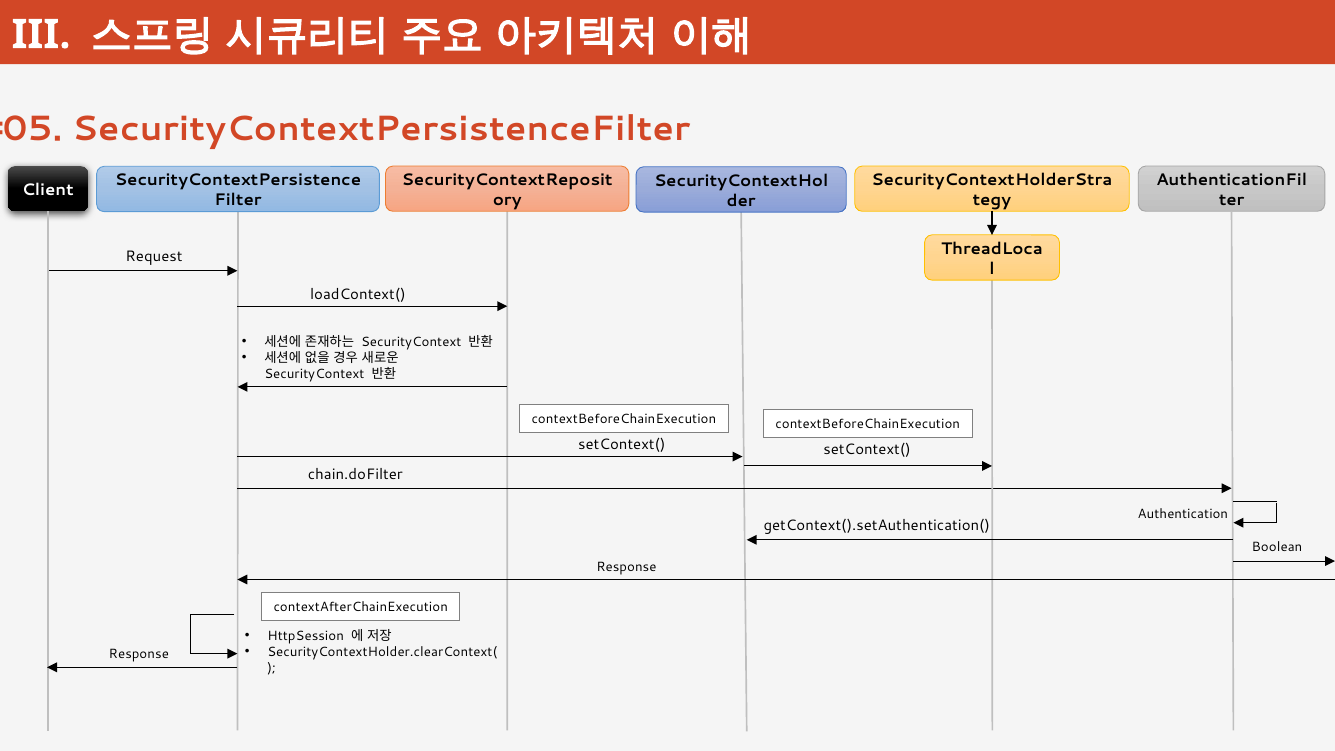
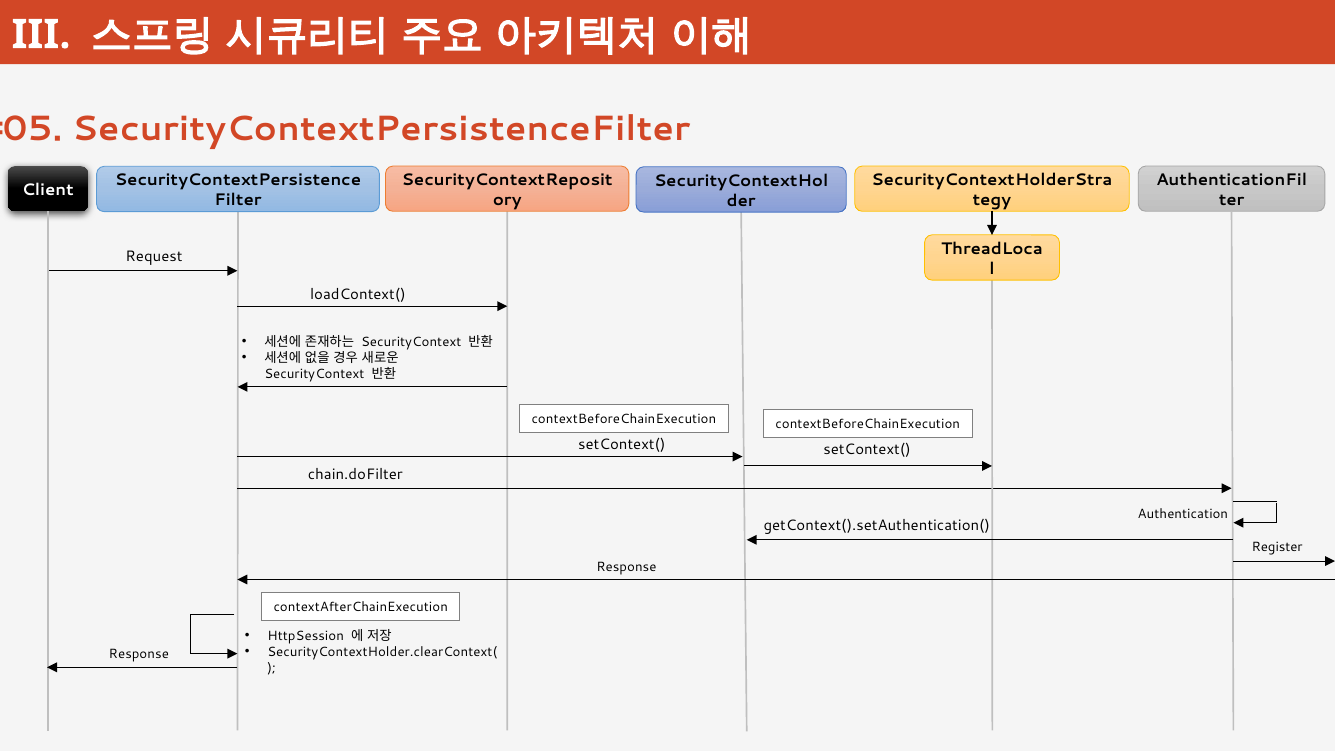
Boolean: Boolean -> Register
